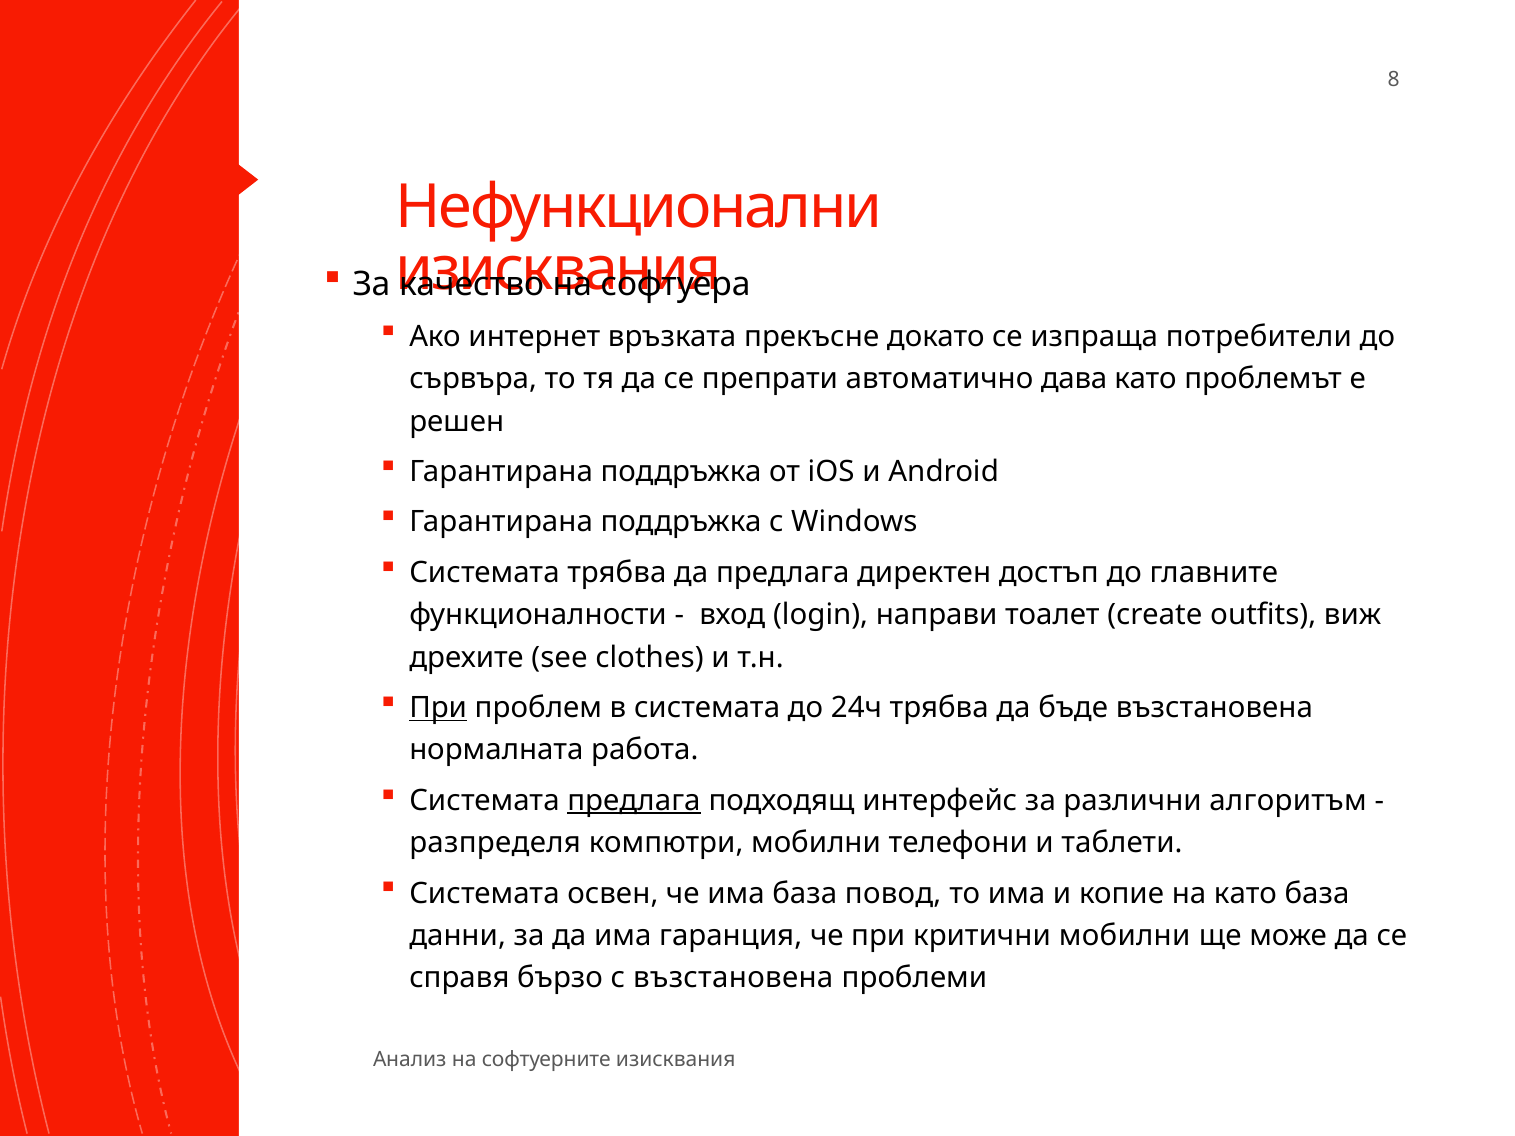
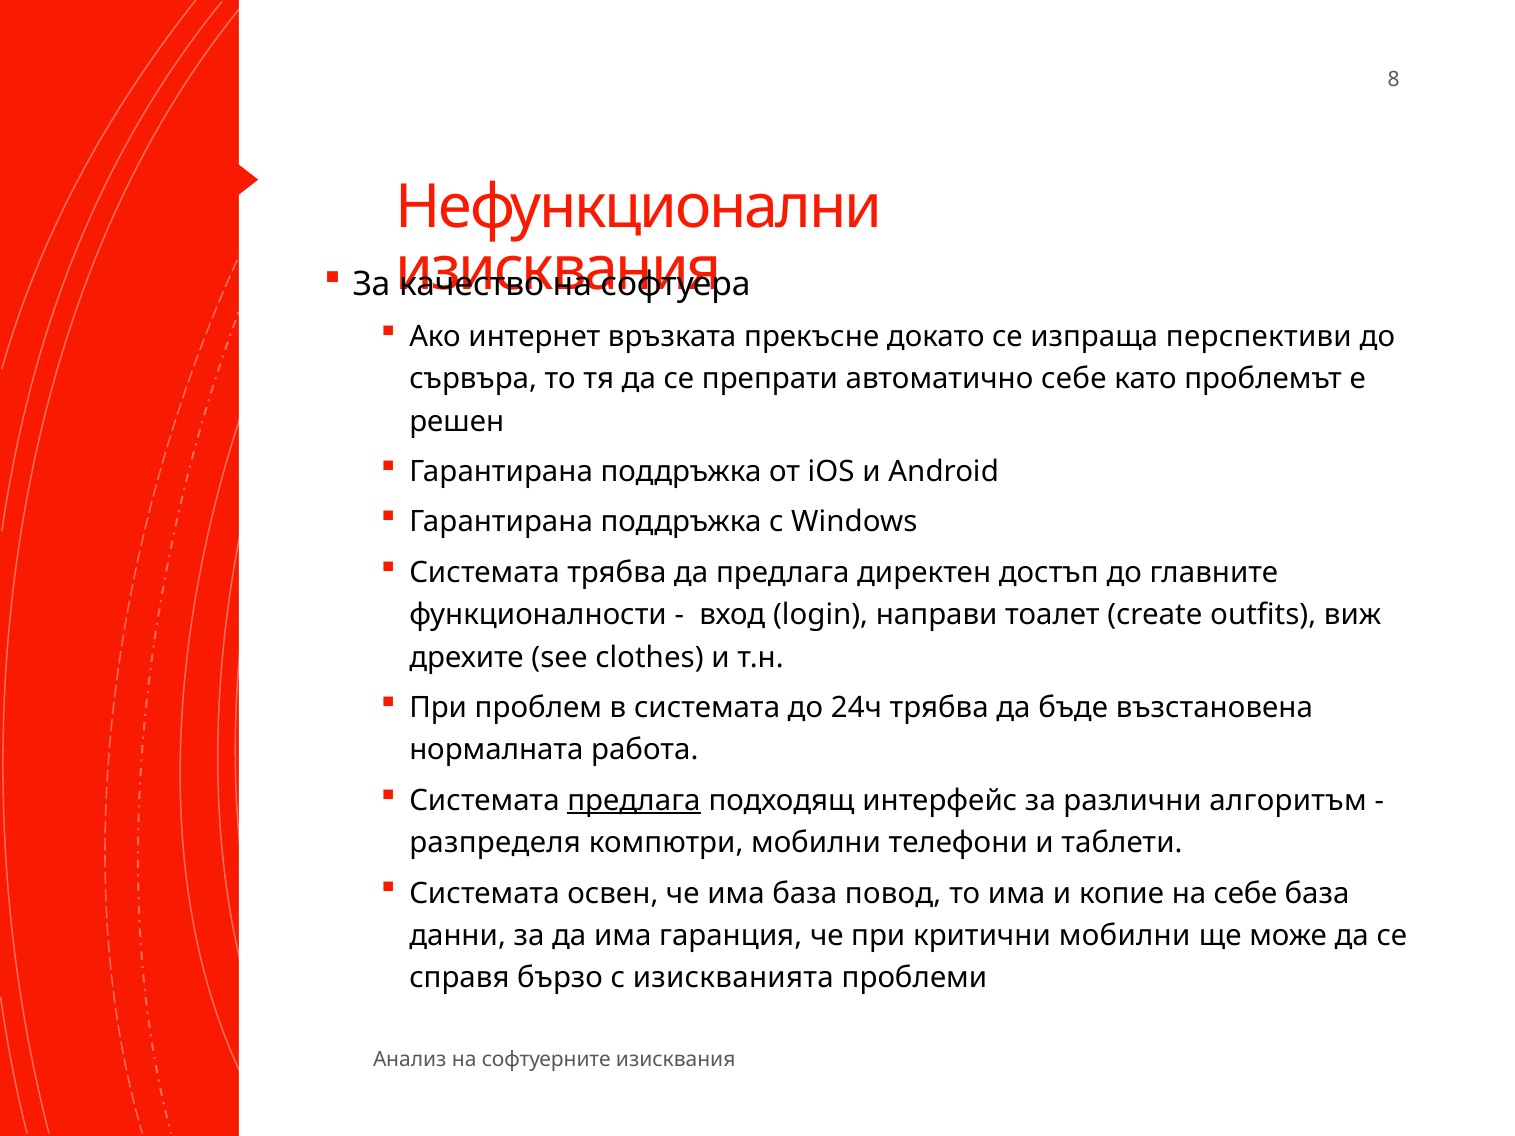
потребители: потребители -> перспективи
автоматично дава: дава -> себе
При at (438, 708) underline: present -> none
на като: като -> себе
с възстановена: възстановена -> изискванията
